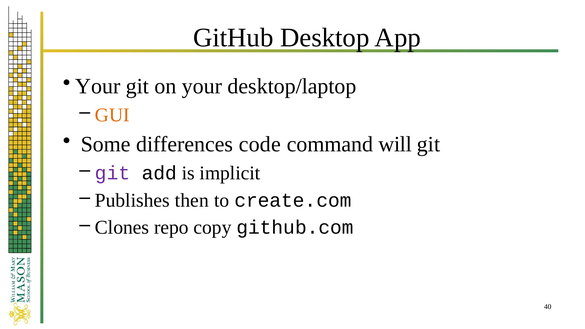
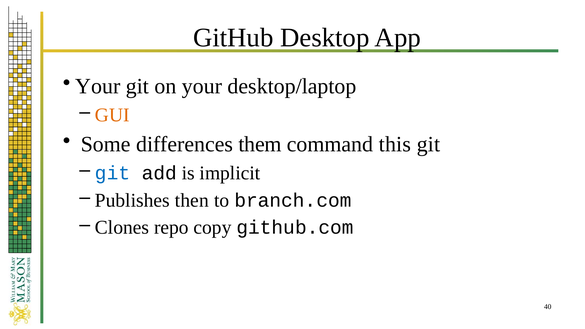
code: code -> them
will: will -> this
git at (113, 173) colour: purple -> blue
create.com: create.com -> branch.com
